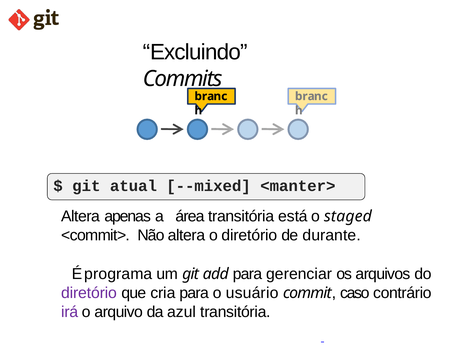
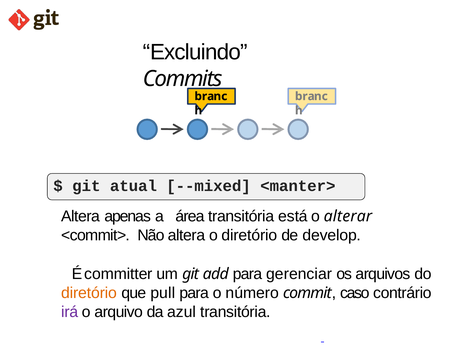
staged: staged -> alterar
durante: durante -> develop
programa: programa -> committer
diretório at (89, 293) colour: purple -> orange
cria: cria -> pull
usuário: usuário -> número
